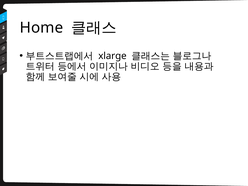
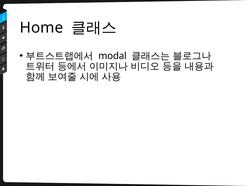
xlarge: xlarge -> modal
